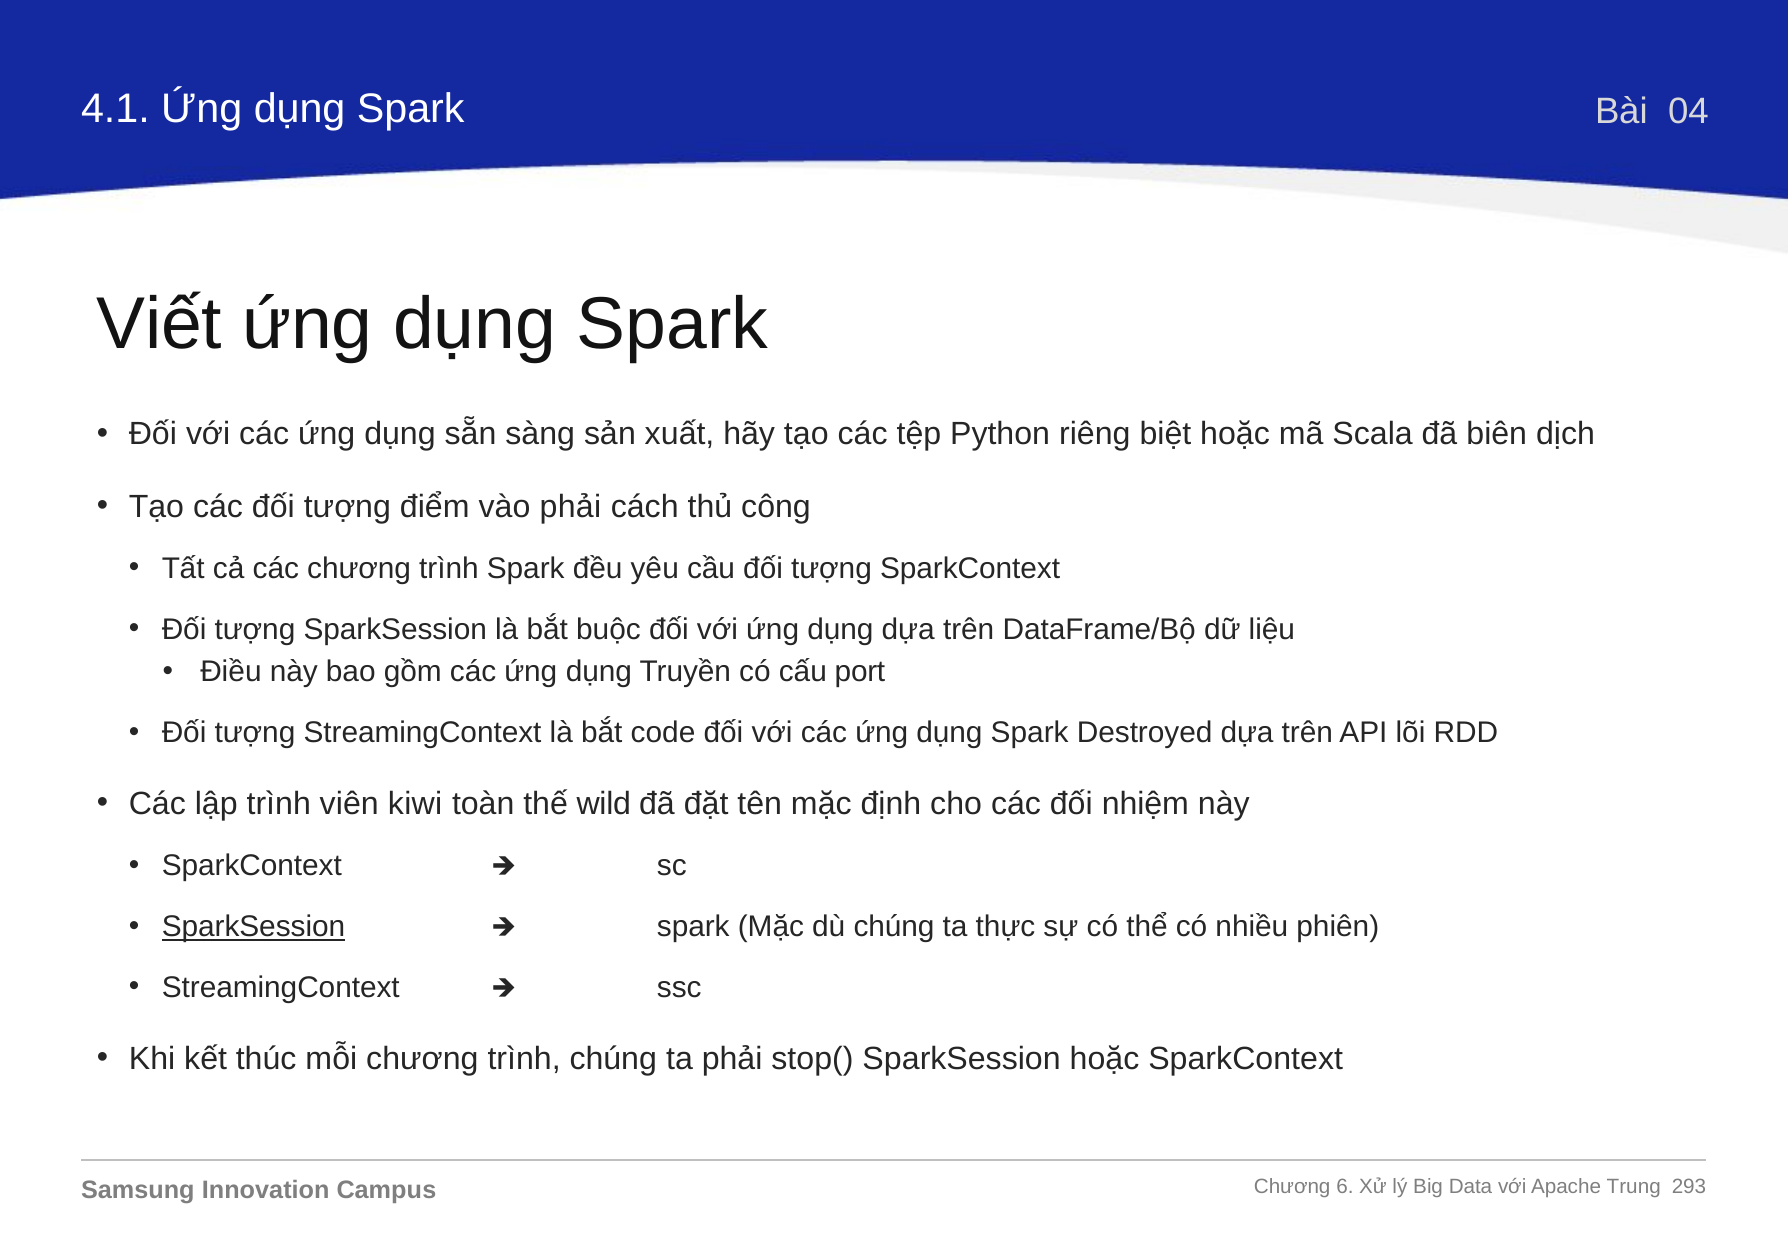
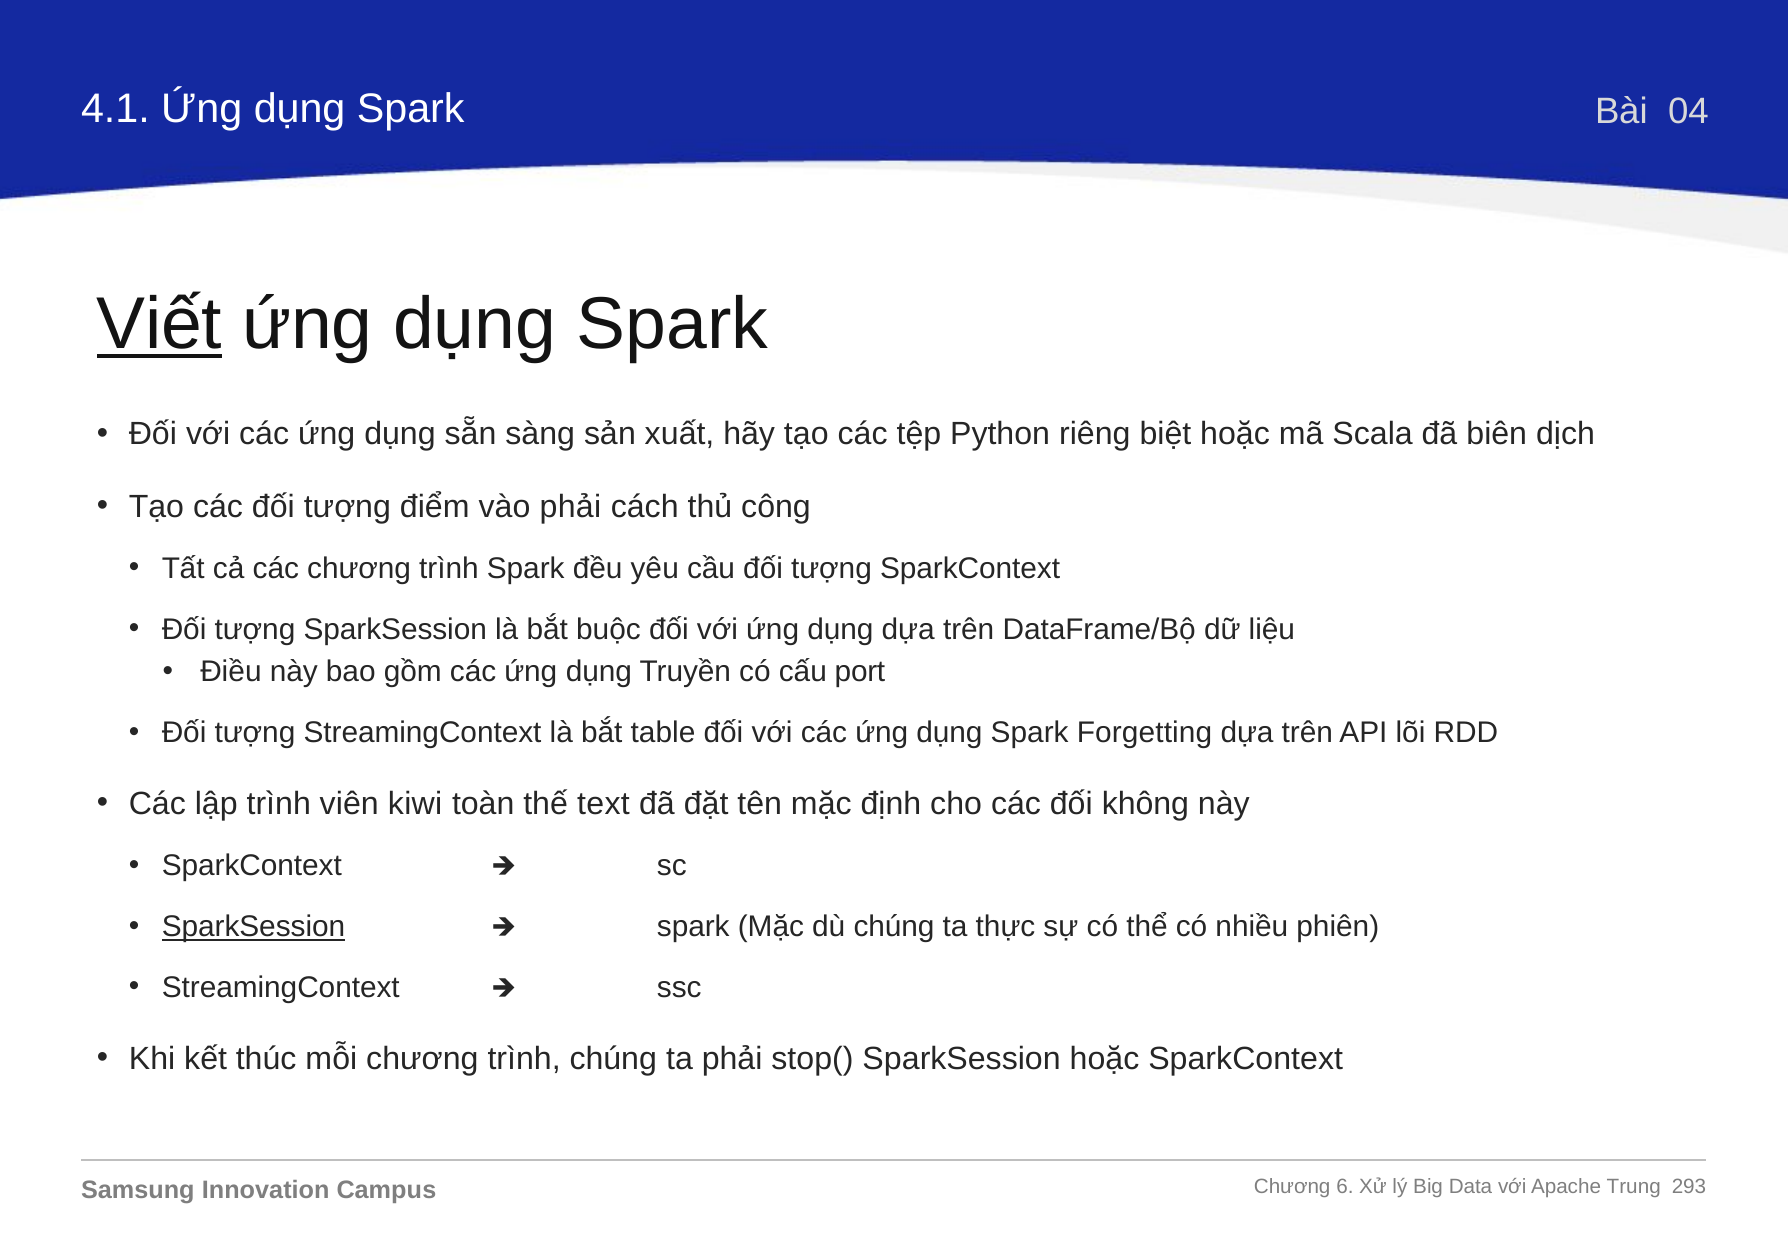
Viết underline: none -> present
code: code -> table
Destroyed: Destroyed -> Forgetting
wild: wild -> text
nhiệm: nhiệm -> không
